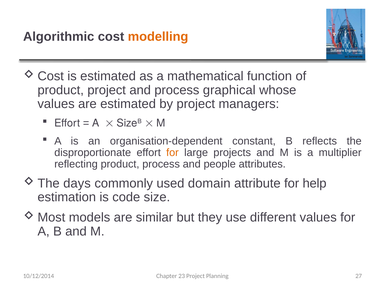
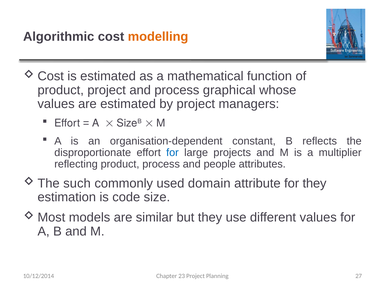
for at (172, 152) colour: orange -> blue
days: days -> such
for help: help -> they
